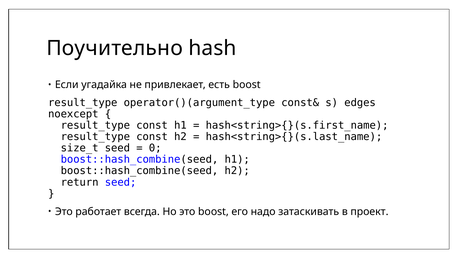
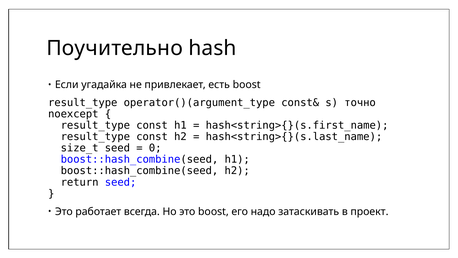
edges: edges -> точно
